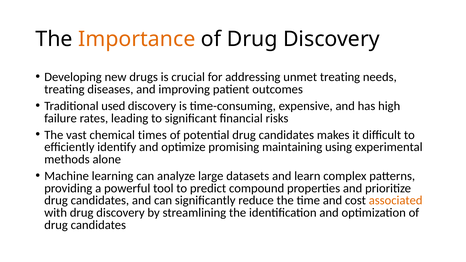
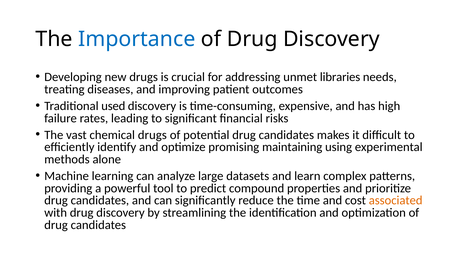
Importance colour: orange -> blue
unmet treating: treating -> libraries
chemical times: times -> drugs
